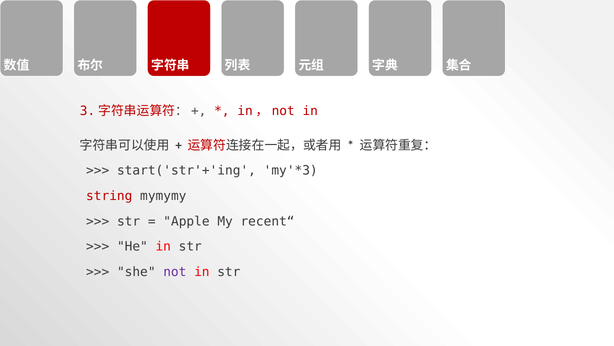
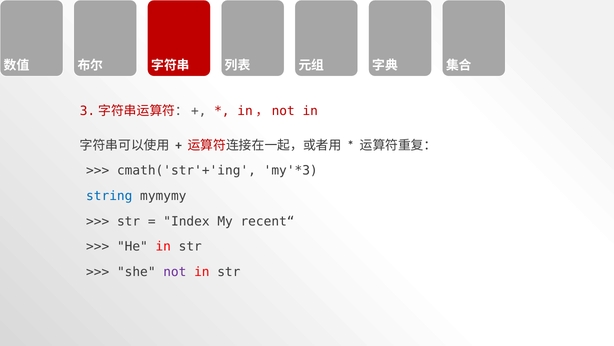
start('str'+'ing: start('str'+'ing -> cmath('str'+'ing
string colour: red -> blue
Apple: Apple -> Index
